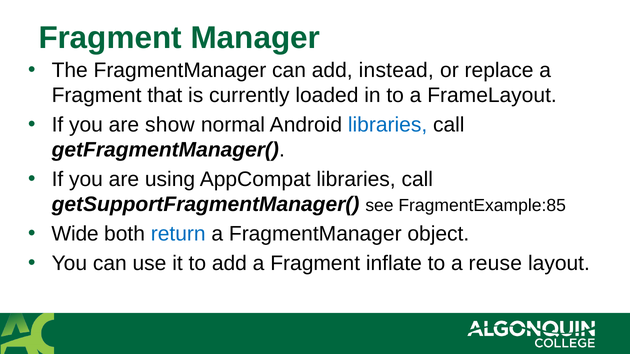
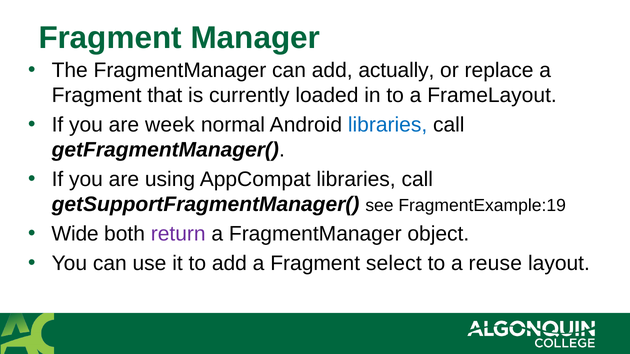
instead: instead -> actually
show: show -> week
FragmentExample:85: FragmentExample:85 -> FragmentExample:19
return colour: blue -> purple
inflate: inflate -> select
